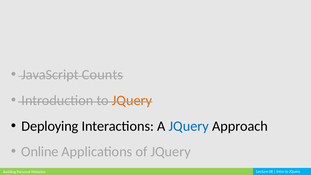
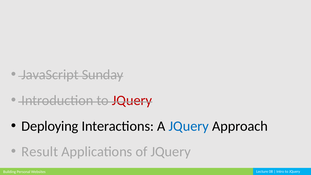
Counts: Counts -> Sunday
JQuery at (132, 100) colour: orange -> red
Online: Online -> Result
